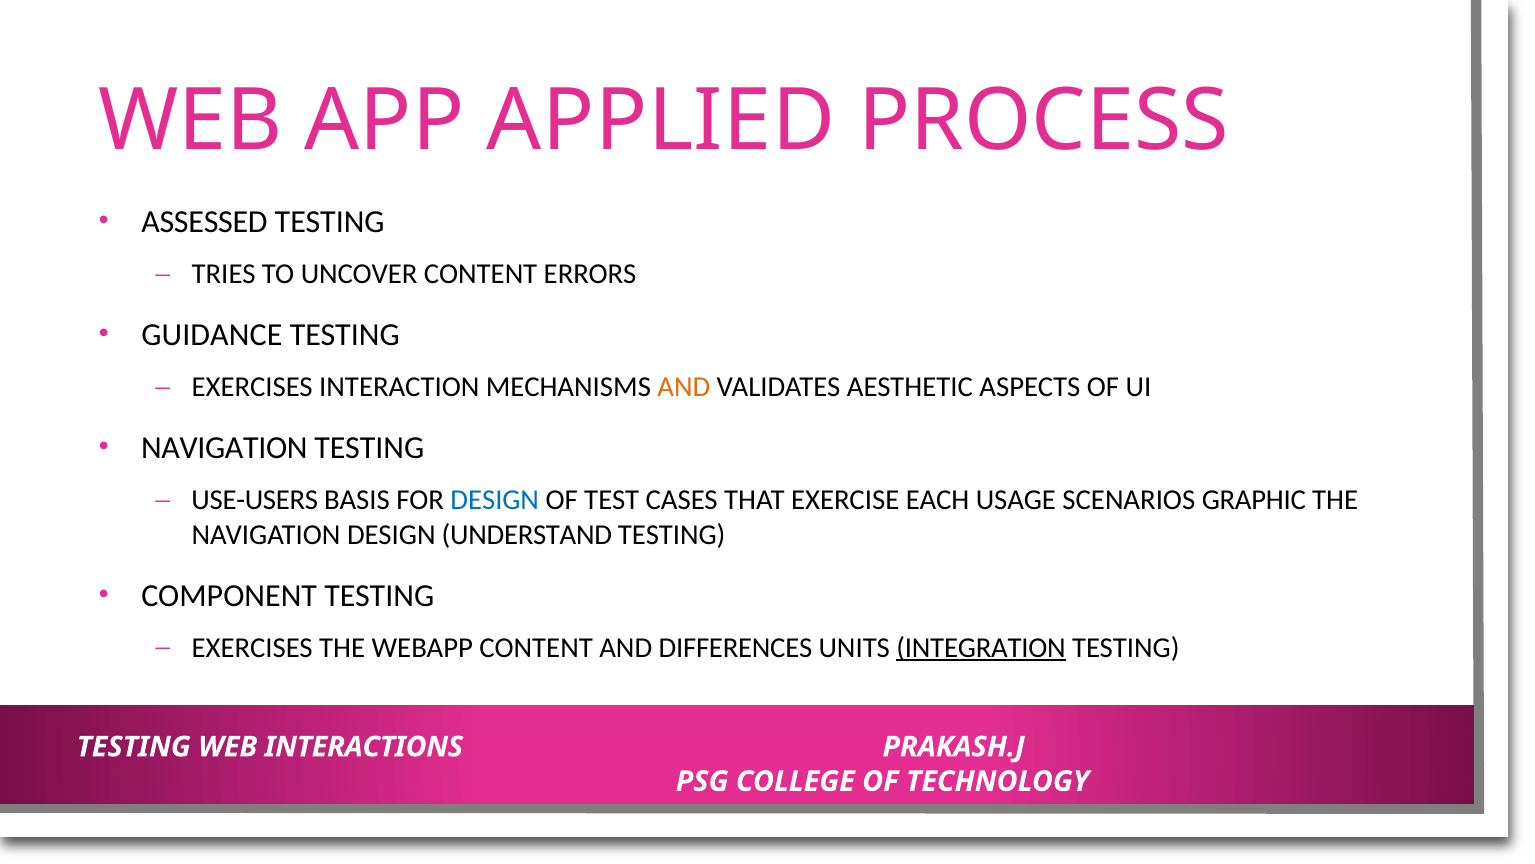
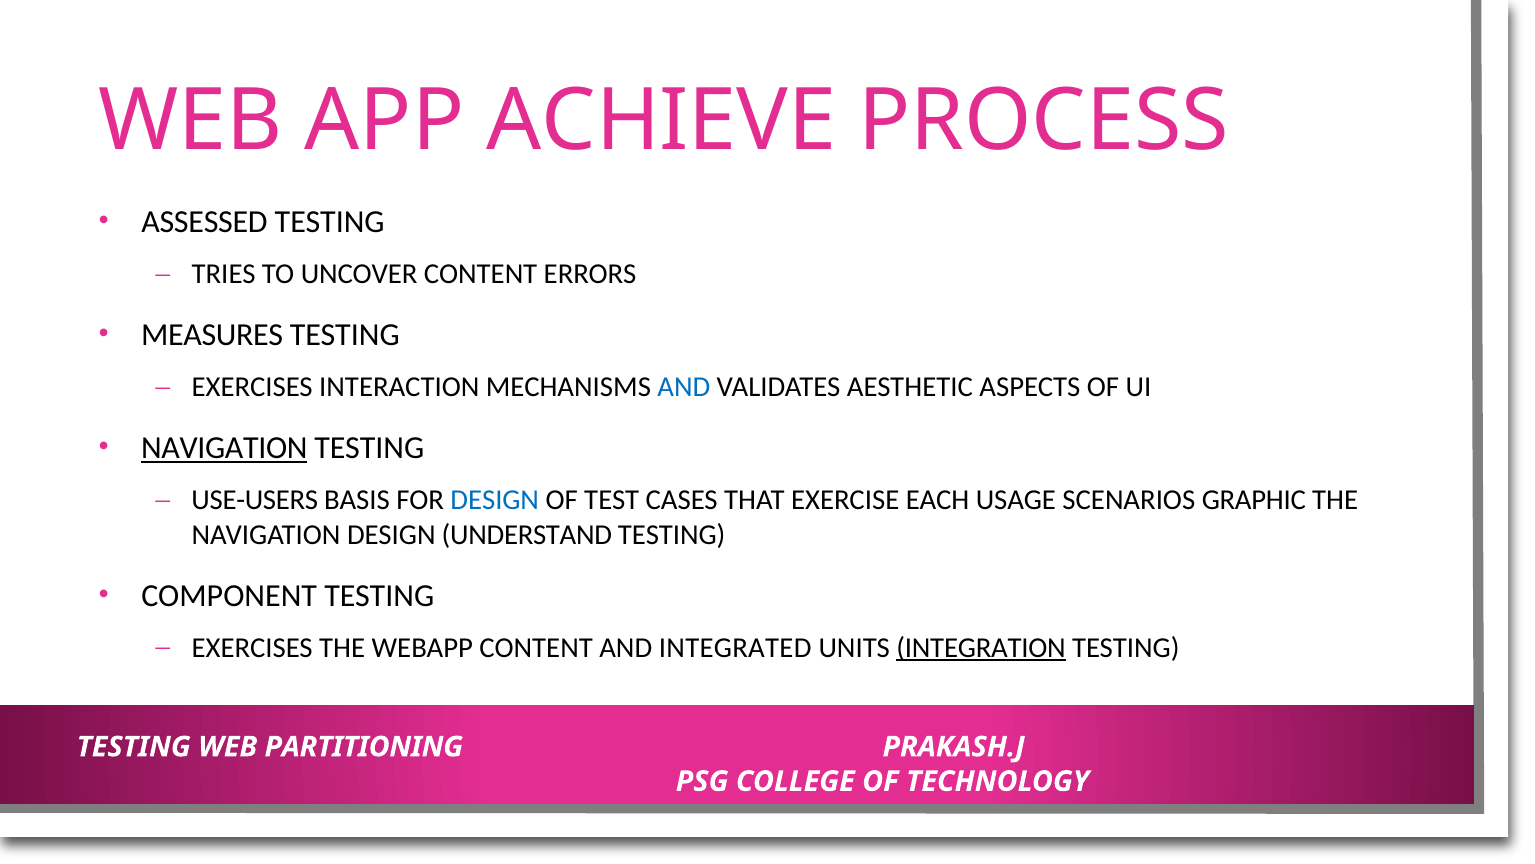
APPLIED: APPLIED -> ACHIEVE
GUIDANCE: GUIDANCE -> MEASURES
AND at (684, 387) colour: orange -> blue
NAVIGATION at (224, 448) underline: none -> present
DIFFERENCES: DIFFERENCES -> INTEGRATED
INTERACTIONS: INTERACTIONS -> PARTITIONING
